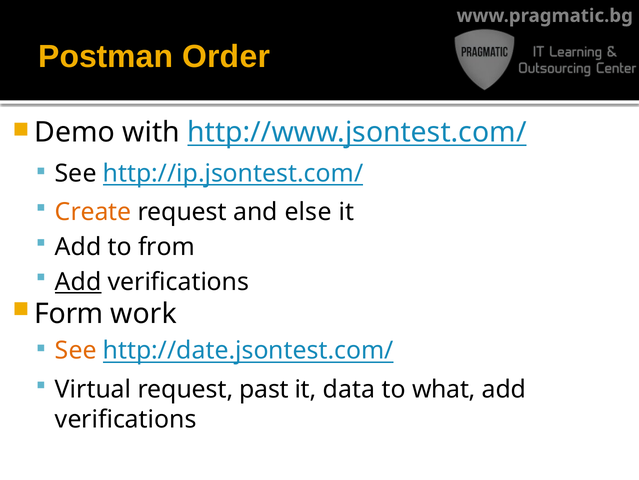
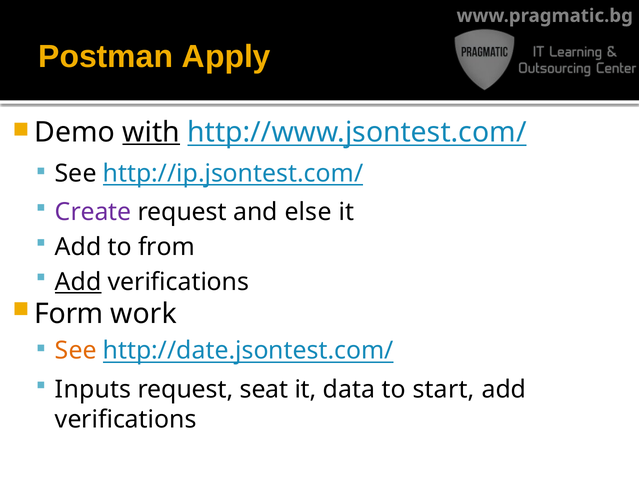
Order: Order -> Apply
with underline: none -> present
Create colour: orange -> purple
Virtual: Virtual -> Inputs
past: past -> seat
what: what -> start
